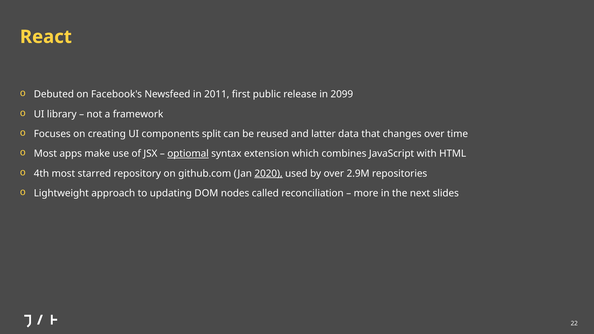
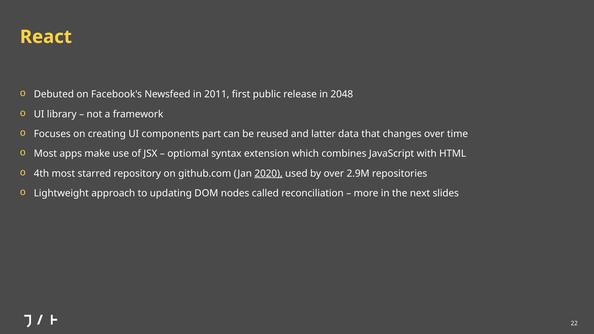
2099: 2099 -> 2048
split: split -> part
optiomal underline: present -> none
